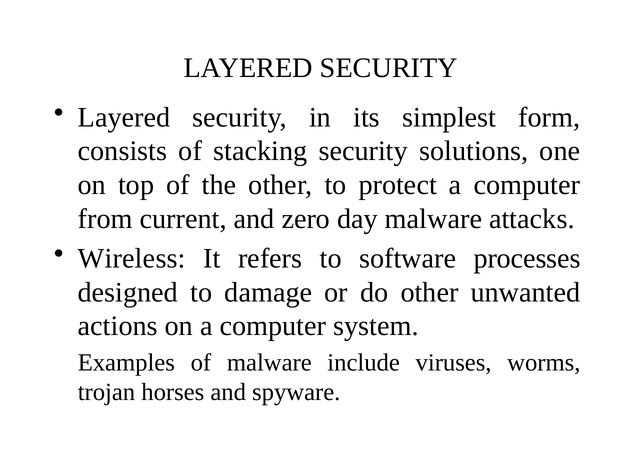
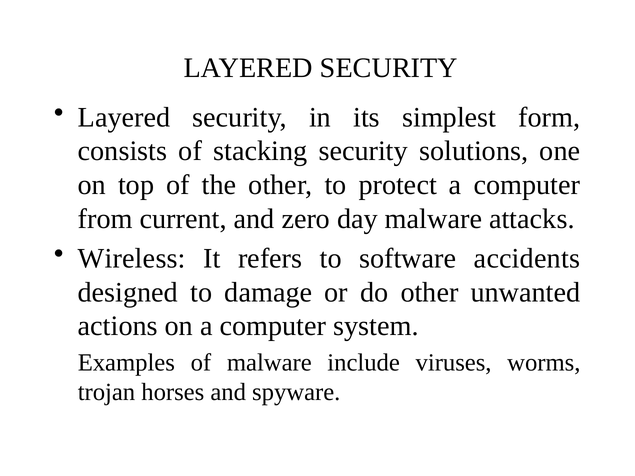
processes: processes -> accidents
